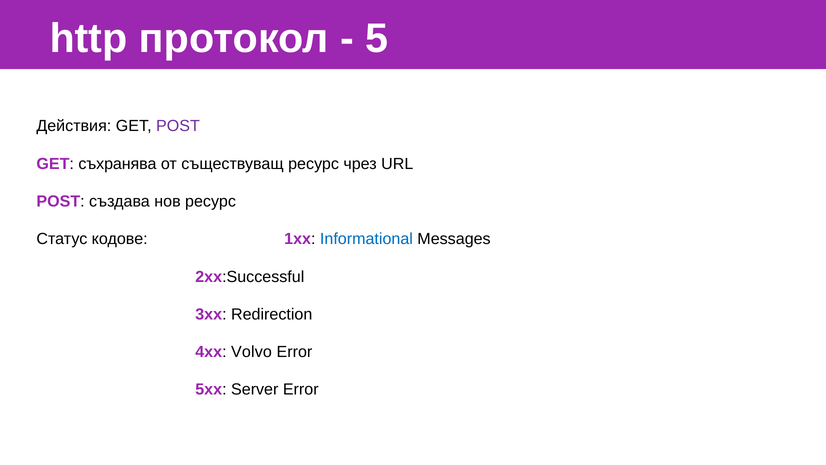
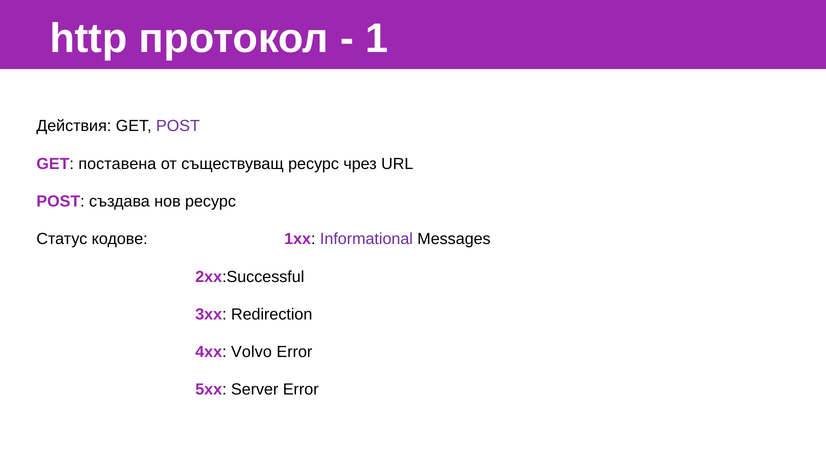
5: 5 -> 1
съхранява: съхранява -> поставена
Informational colour: blue -> purple
